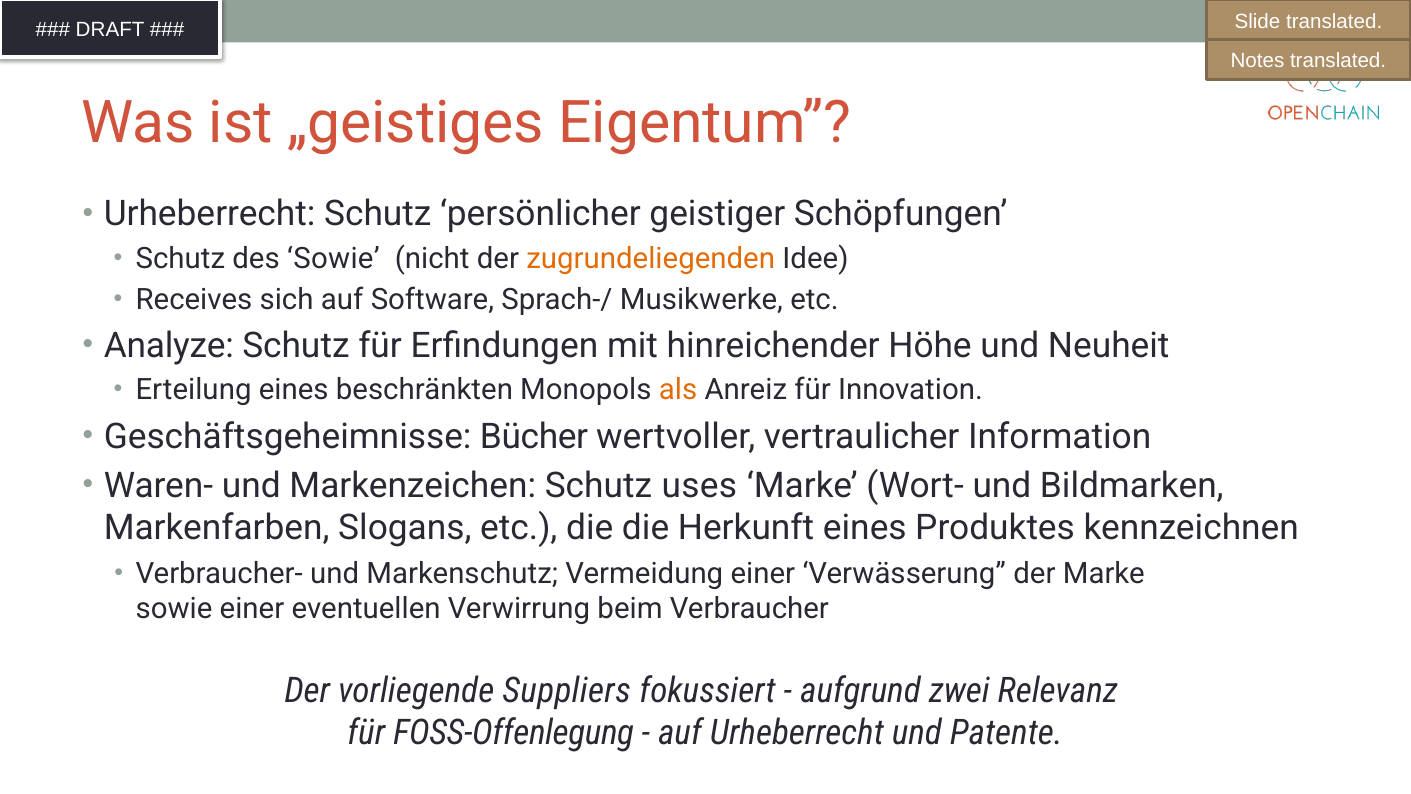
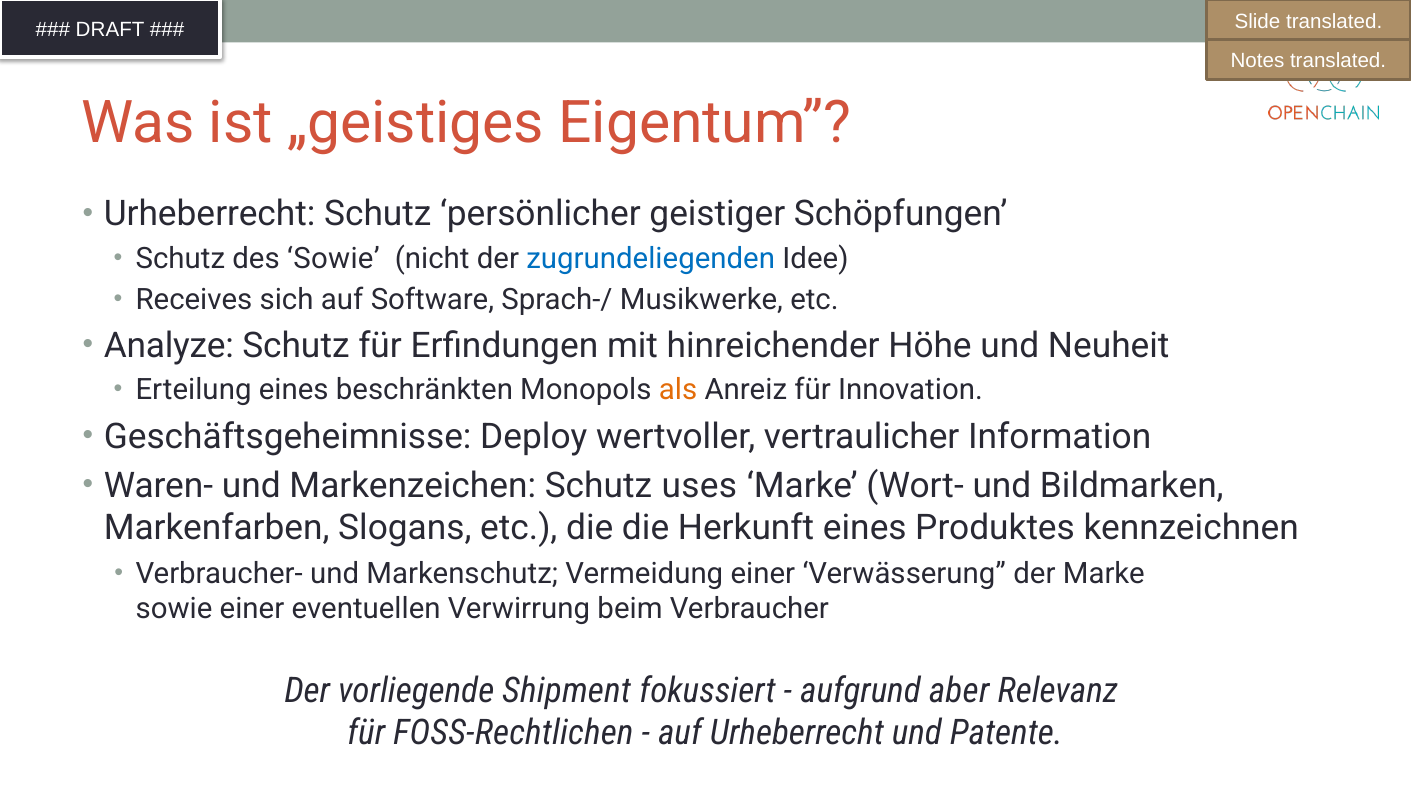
zugrundeliegenden colour: orange -> blue
Bücher: Bücher -> Deploy
Suppliers: Suppliers -> Shipment
zwei: zwei -> aber
FOSS-Offenlegung: FOSS-Offenlegung -> FOSS-Rechtlichen
